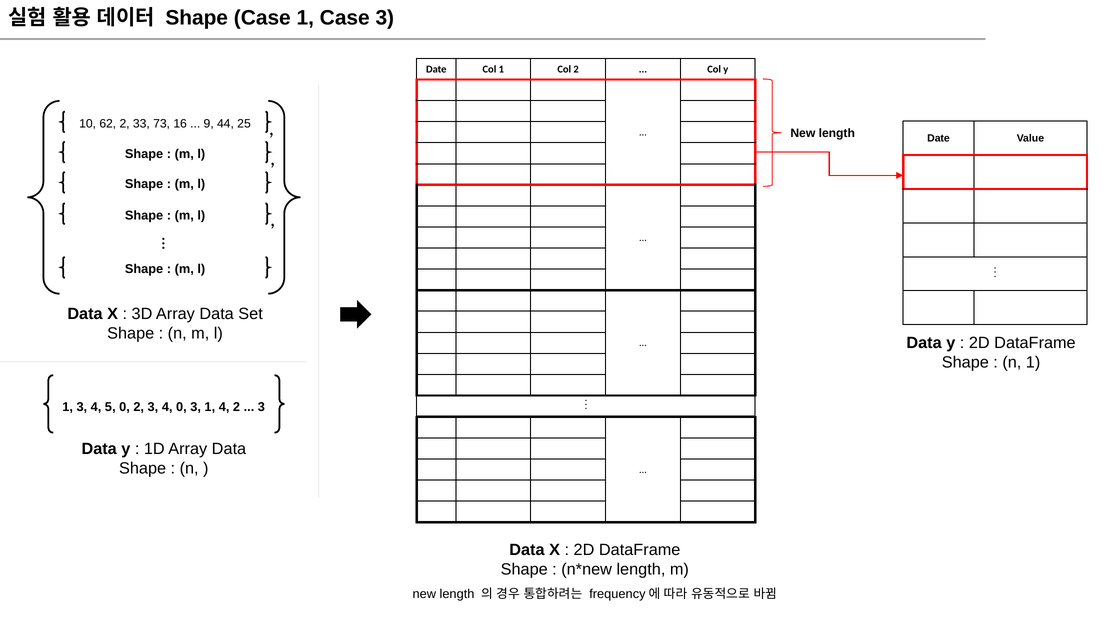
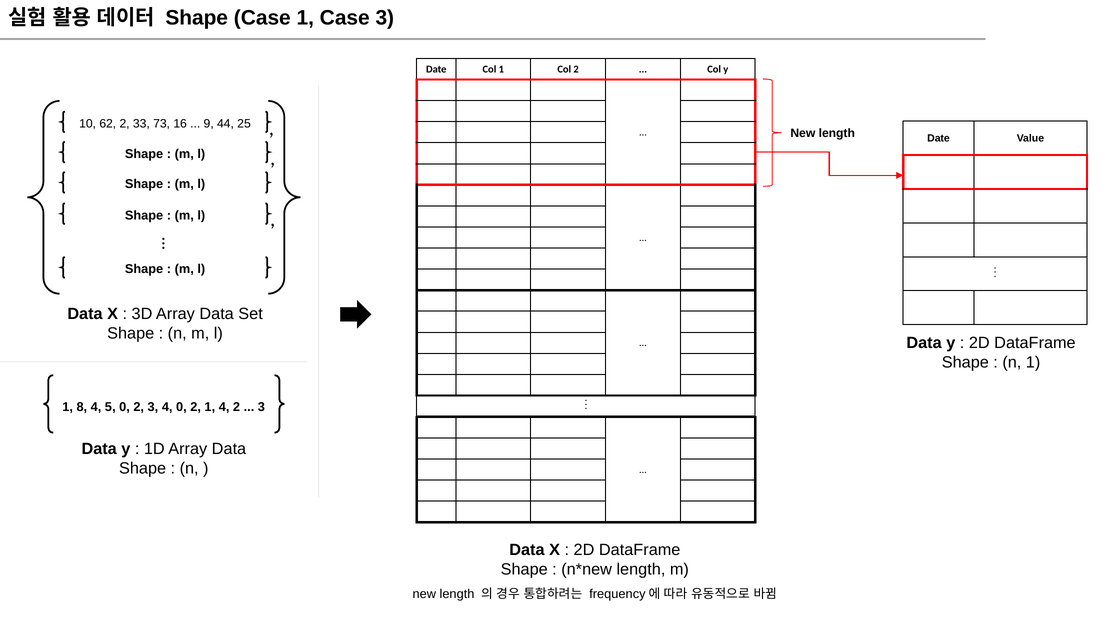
1 3: 3 -> 8
4 0 3: 3 -> 2
